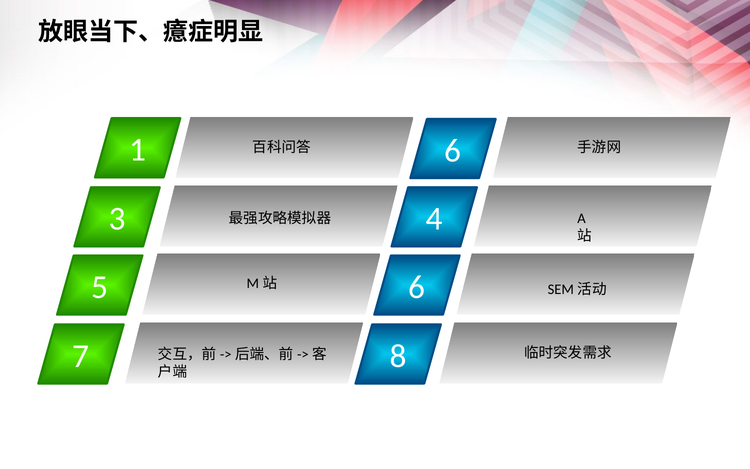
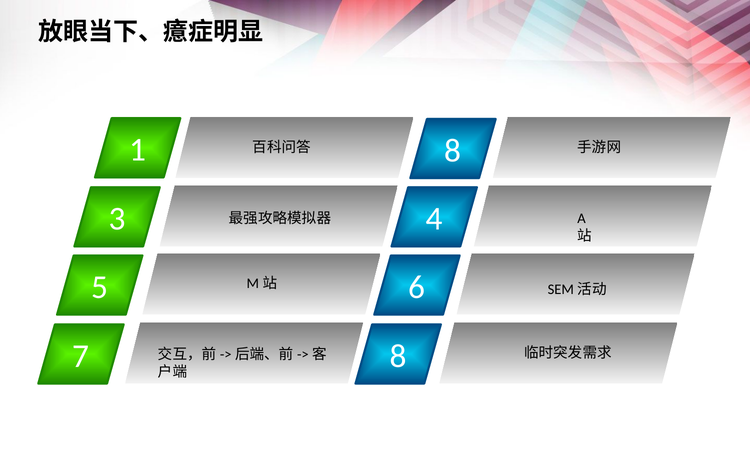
6 at (453, 151): 6 -> 8
